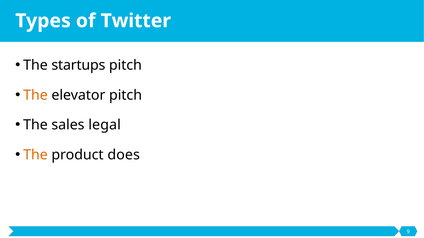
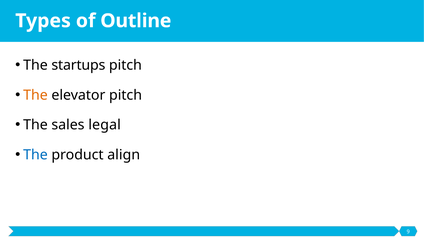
Twitter: Twitter -> Outline
The at (35, 155) colour: orange -> blue
does: does -> align
